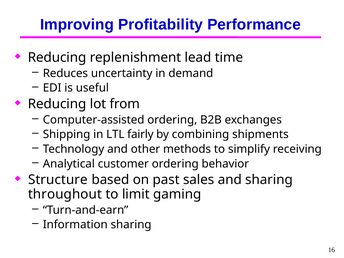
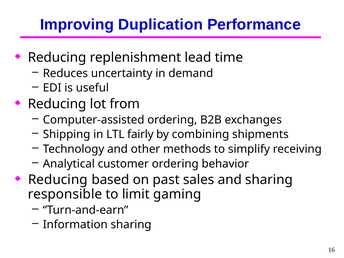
Profitability: Profitability -> Duplication
Structure at (58, 180): Structure -> Reducing
throughout: throughout -> responsible
